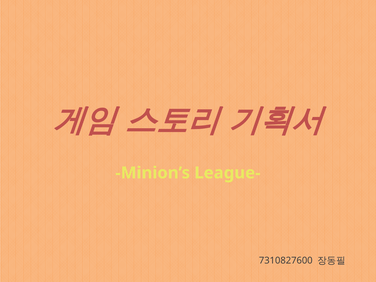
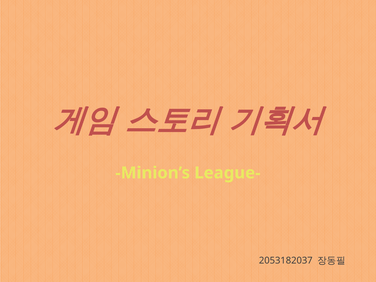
7310827600: 7310827600 -> 2053182037
